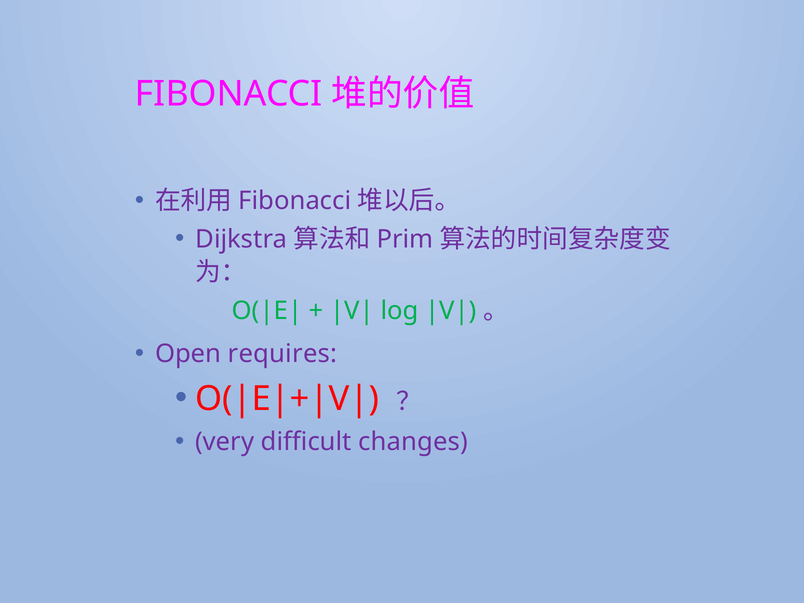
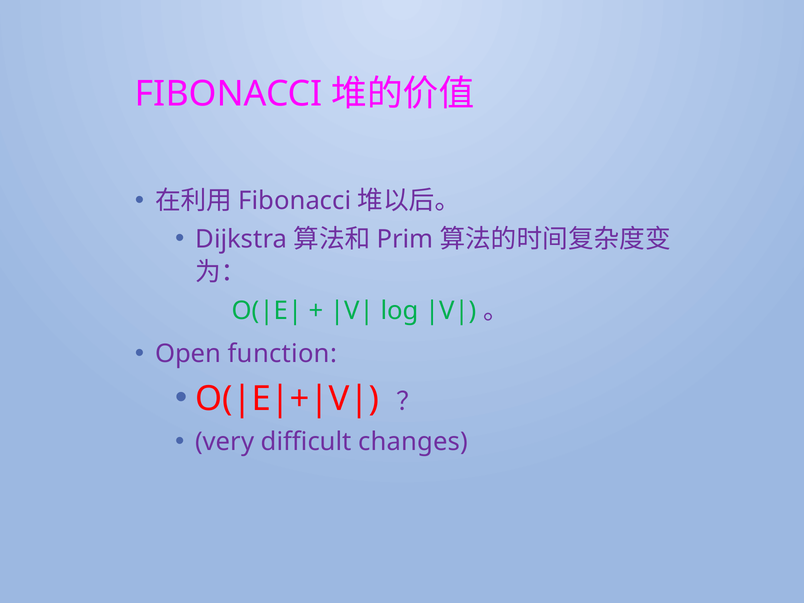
requires: requires -> function
